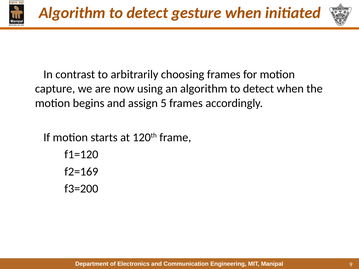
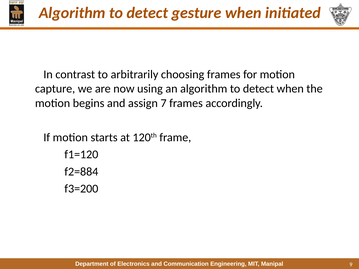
5: 5 -> 7
f2=169: f2=169 -> f2=884
